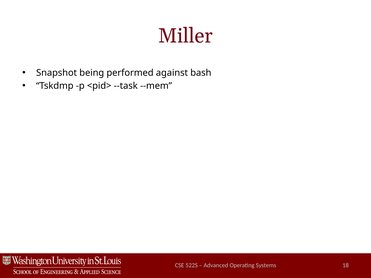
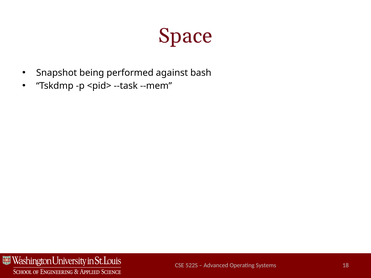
Miller: Miller -> Space
